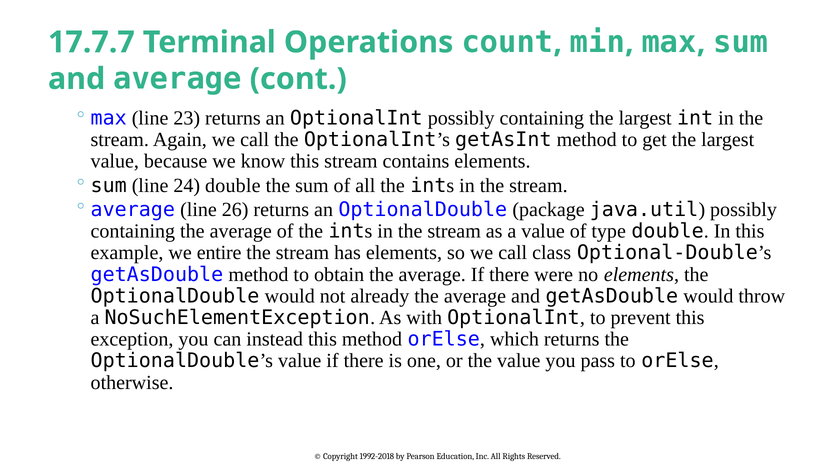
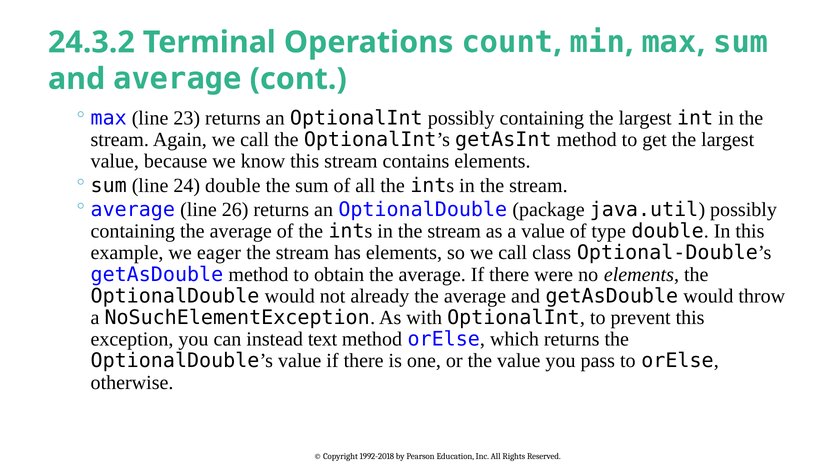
17.7.7: 17.7.7 -> 24.3.2
entire: entire -> eager
instead this: this -> text
